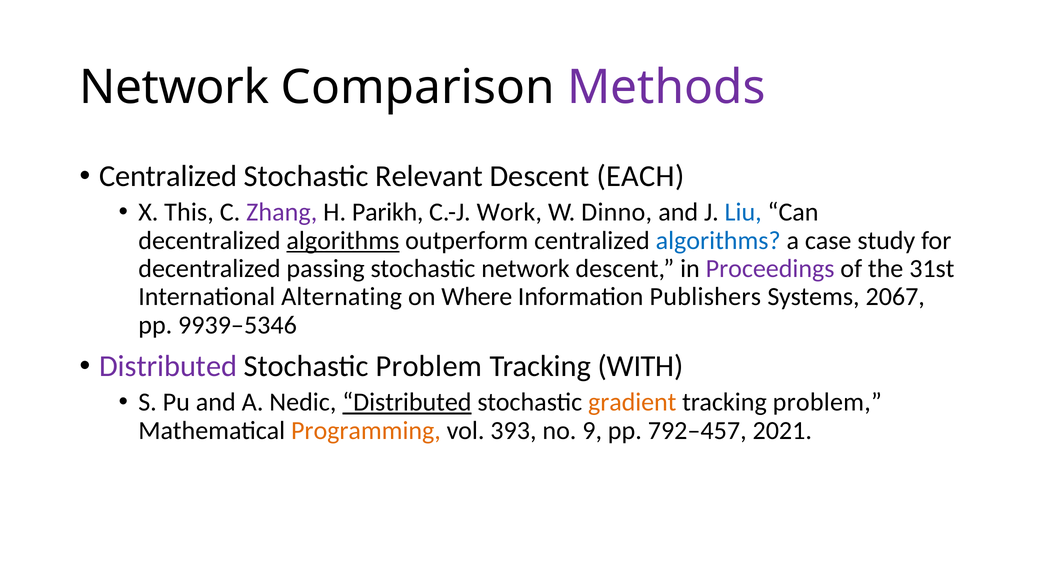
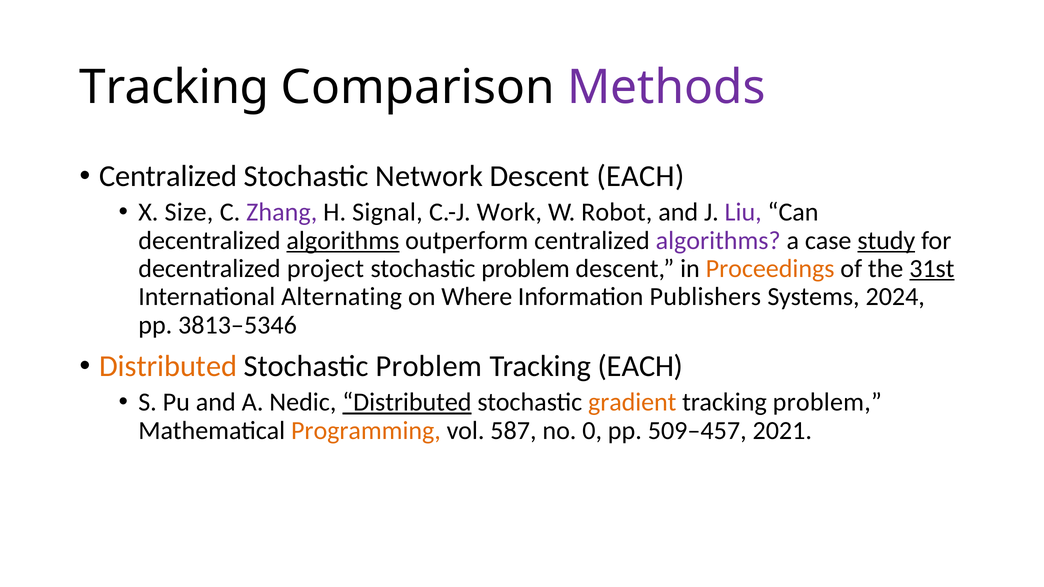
Network at (174, 88): Network -> Tracking
Relevant: Relevant -> Network
This: This -> Size
Parikh: Parikh -> Signal
Dinno: Dinno -> Robot
Liu colour: blue -> purple
algorithms at (718, 241) colour: blue -> purple
study underline: none -> present
passing: passing -> project
network at (525, 269): network -> problem
Proceedings colour: purple -> orange
31st underline: none -> present
2067: 2067 -> 2024
9939–5346: 9939–5346 -> 3813–5346
Distributed at (168, 366) colour: purple -> orange
Tracking WITH: WITH -> EACH
393: 393 -> 587
9: 9 -> 0
792–457: 792–457 -> 509–457
